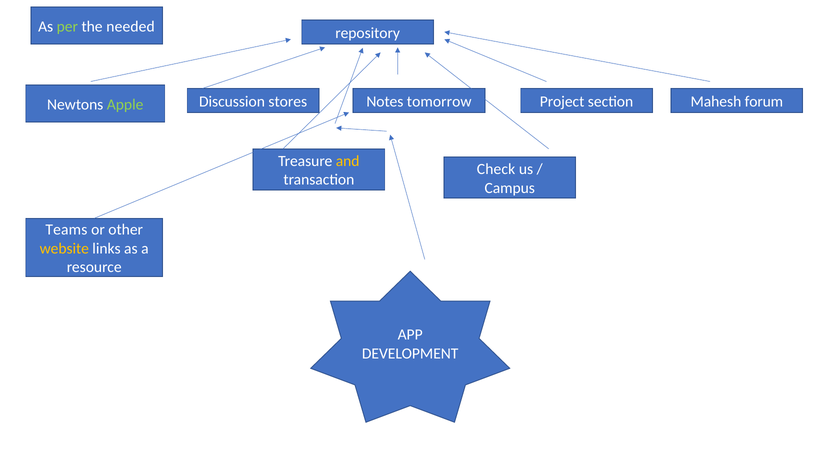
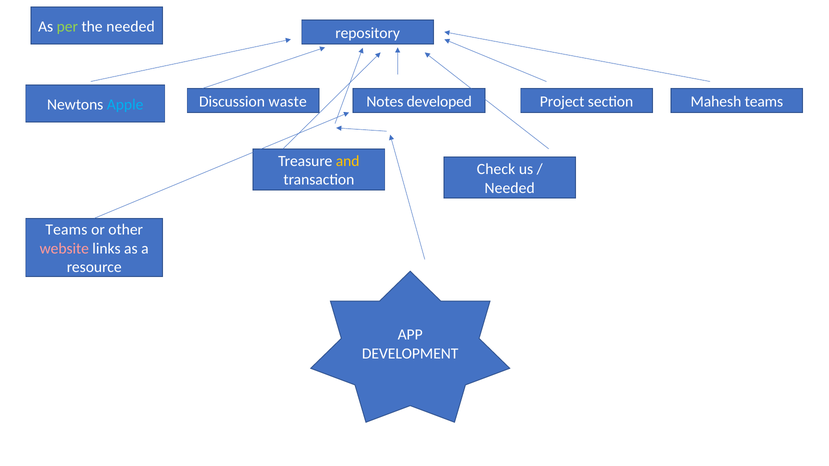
Apple colour: light green -> light blue
stores: stores -> waste
tomorrow: tomorrow -> developed
Mahesh forum: forum -> teams
Campus at (510, 188): Campus -> Needed
website colour: yellow -> pink
